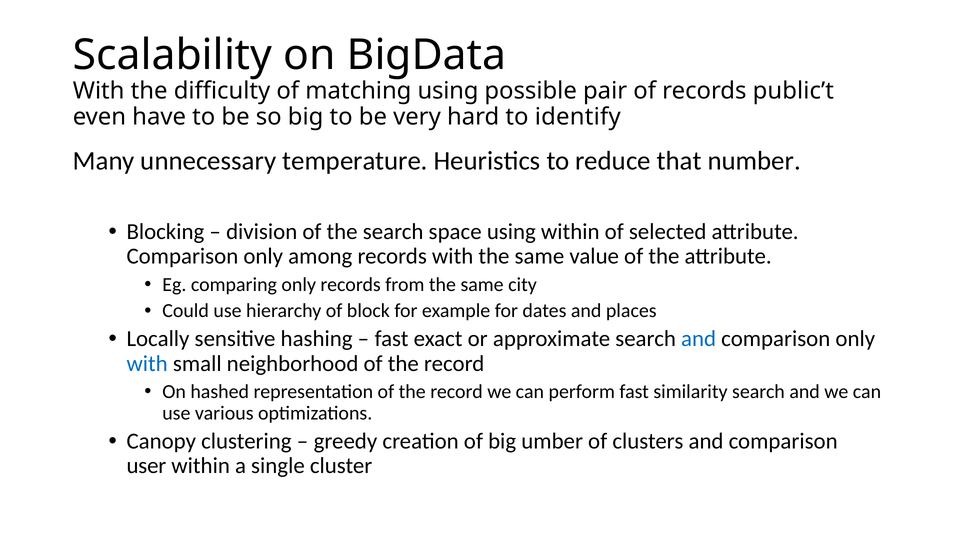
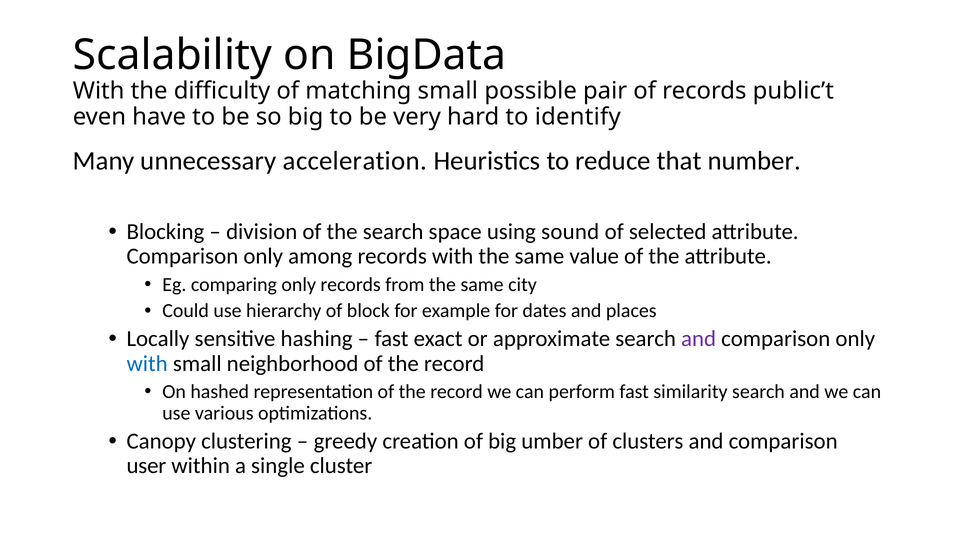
matching using: using -> small
temperature: temperature -> acceleration
using within: within -> sound
and at (699, 339) colour: blue -> purple
